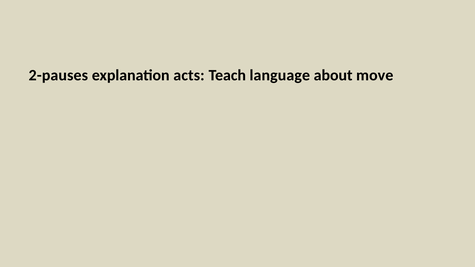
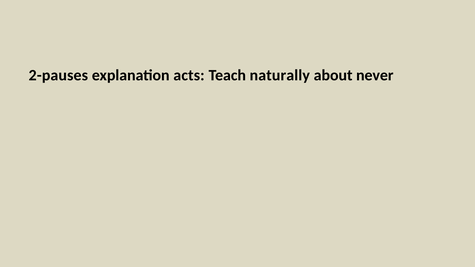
language: language -> naturally
move: move -> never
